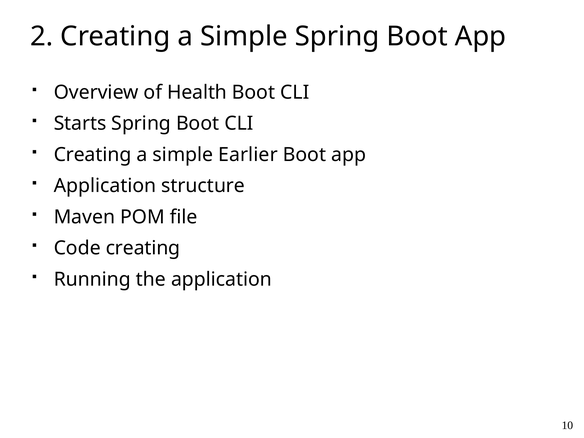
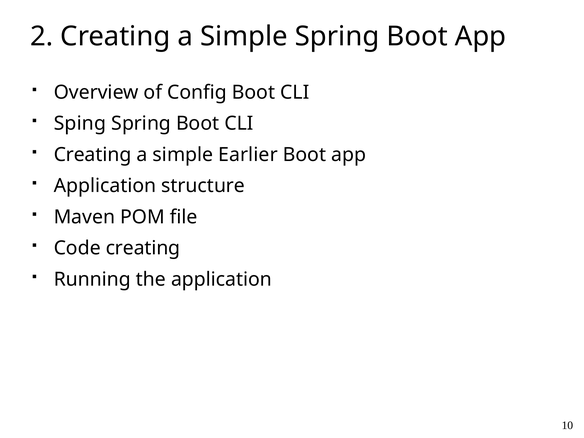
Health: Health -> Config
Starts: Starts -> Sping
